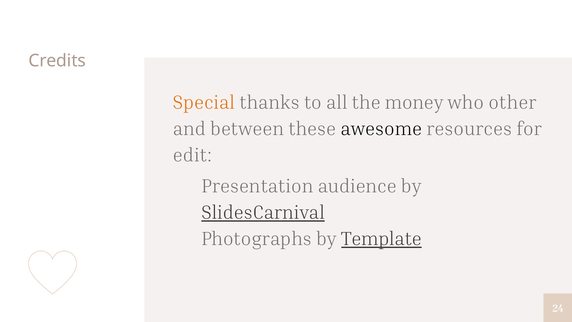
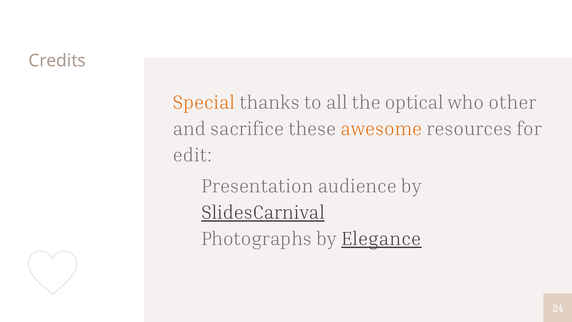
money: money -> optical
between: between -> sacrifice
awesome colour: black -> orange
Template: Template -> Elegance
